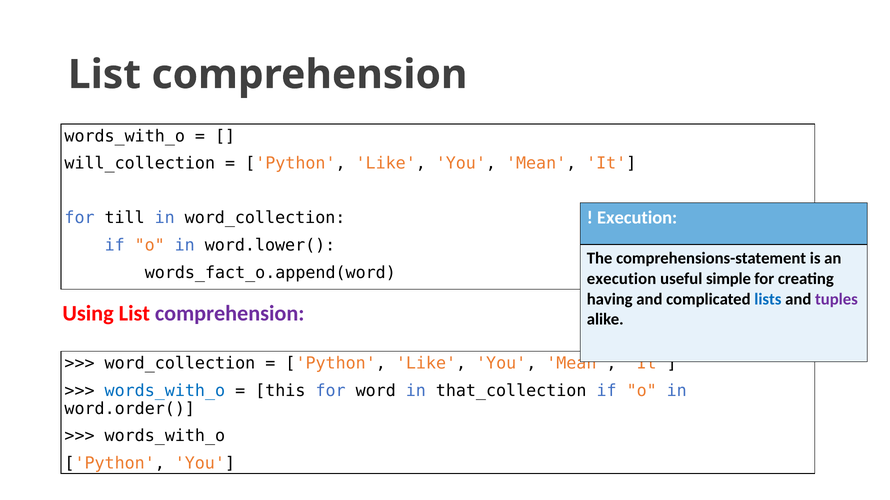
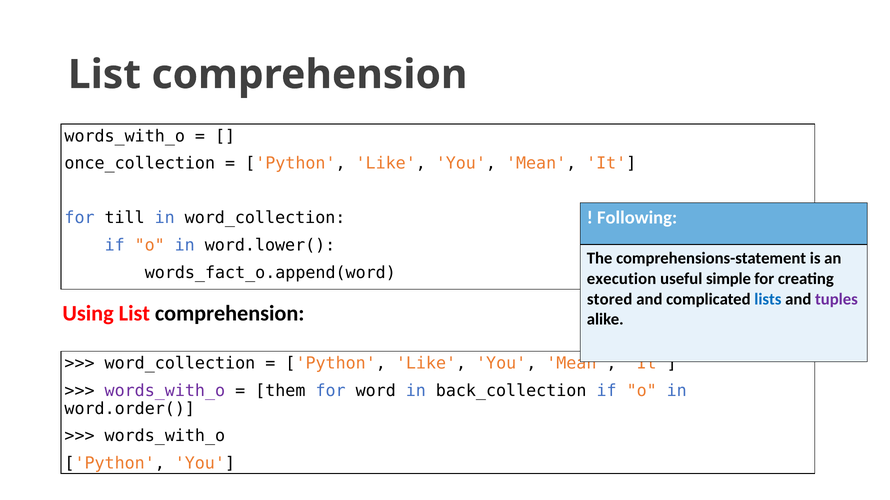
will_collection: will_collection -> once_collection
Execution at (637, 218): Execution -> Following
having: having -> stored
comprehension at (230, 314) colour: purple -> black
words_with_o at (165, 391) colour: blue -> purple
this: this -> them
that_collection: that_collection -> back_collection
